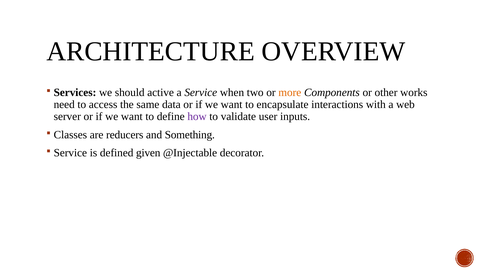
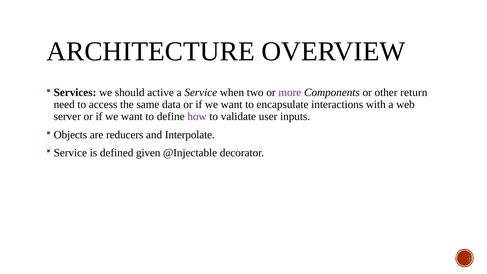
more colour: orange -> purple
works: works -> return
Classes: Classes -> Objects
Something: Something -> Interpolate
